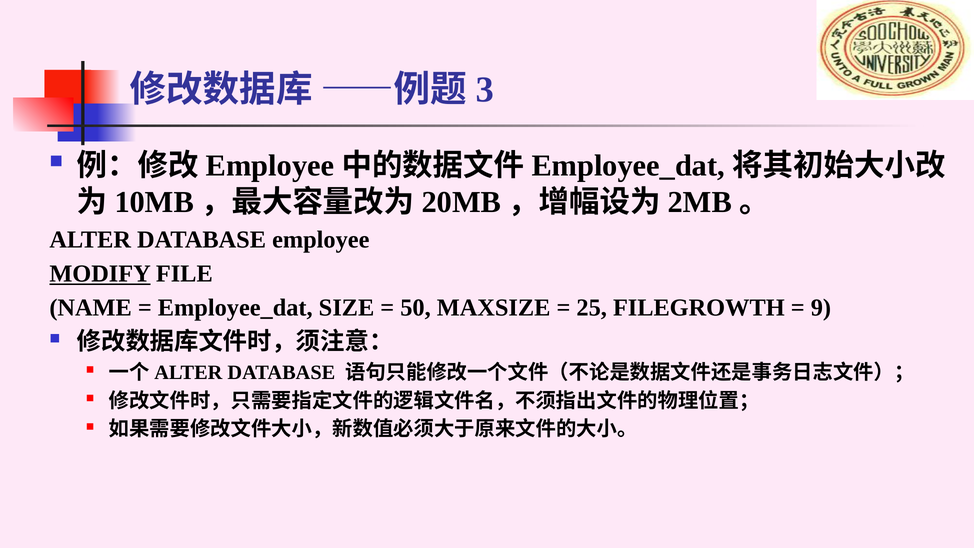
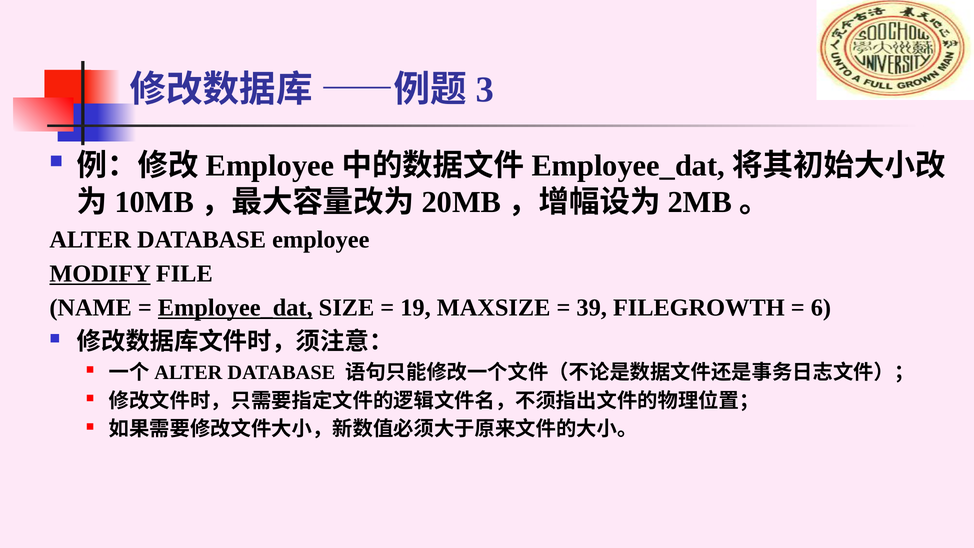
Employee_dat at (235, 308) underline: none -> present
50: 50 -> 19
25: 25 -> 39
9: 9 -> 6
